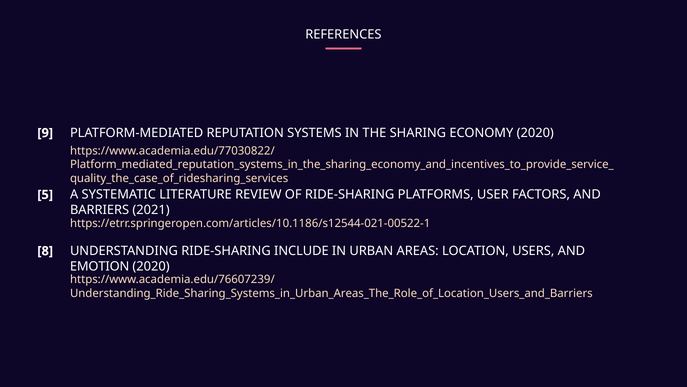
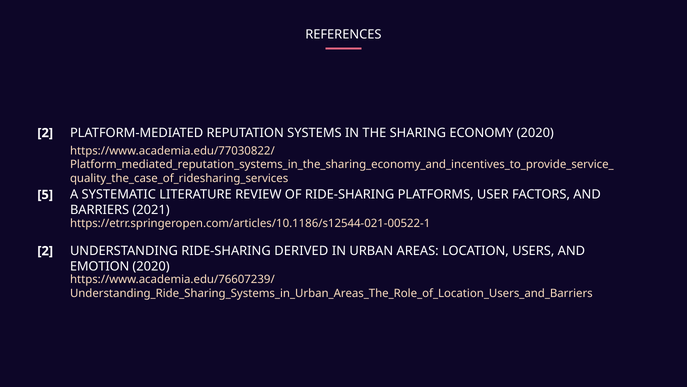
9 at (45, 133): 9 -> 2
INCLUDE: INCLUDE -> DERIVED
8 at (45, 251): 8 -> 2
